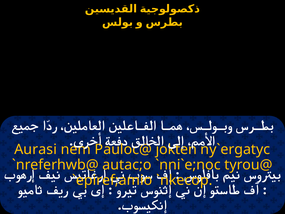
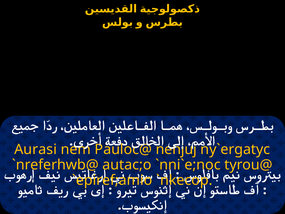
jokten: jokten -> nenjuj
